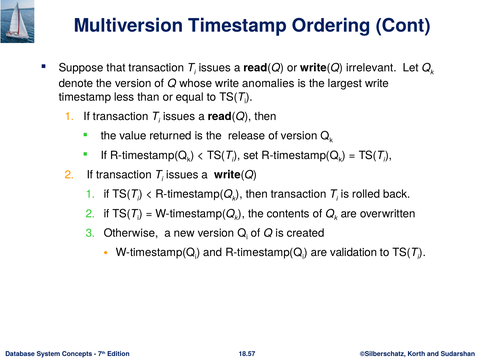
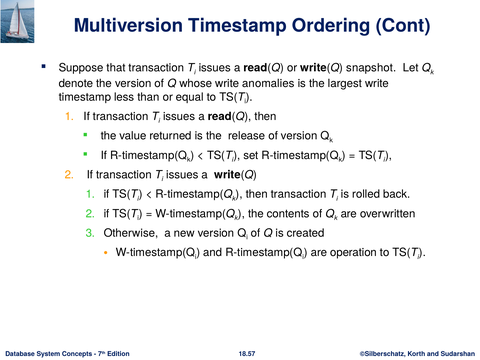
irrelevant: irrelevant -> snapshot
validation: validation -> operation
